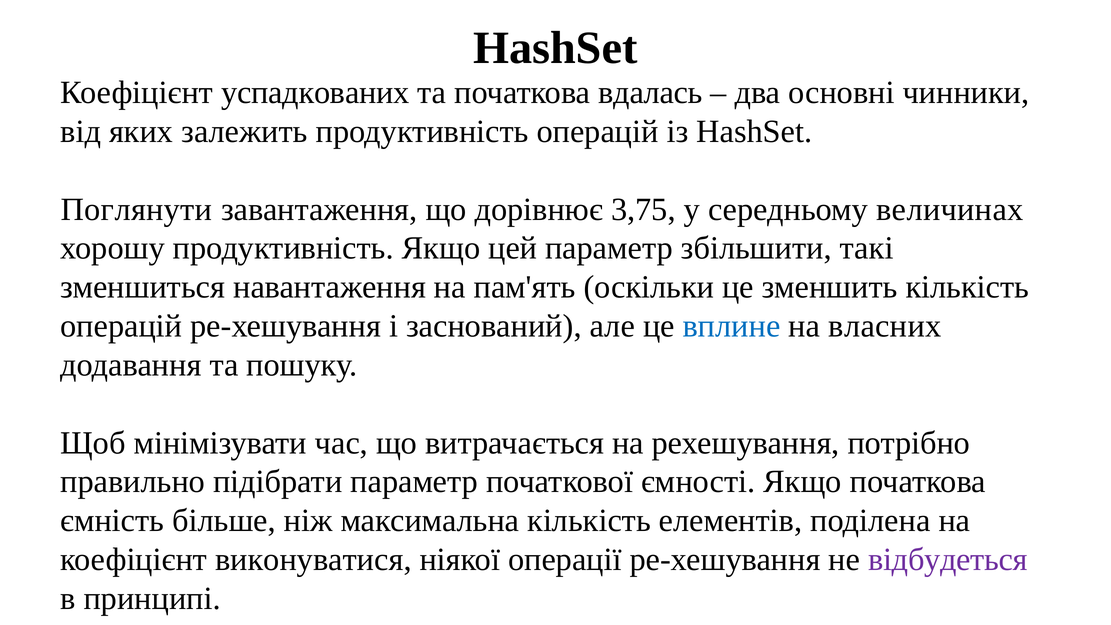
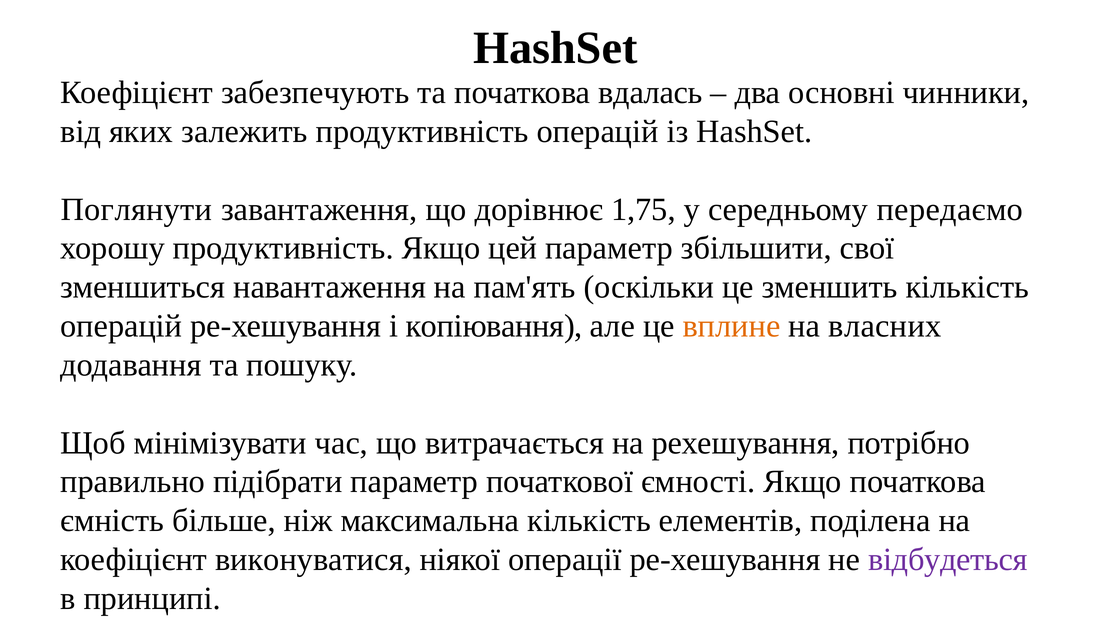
успадкованих: успадкованих -> забезпечують
3,75: 3,75 -> 1,75
величинах: величинах -> передаємо
такі: такі -> свої
заснований: заснований -> копіювання
вплине colour: blue -> orange
